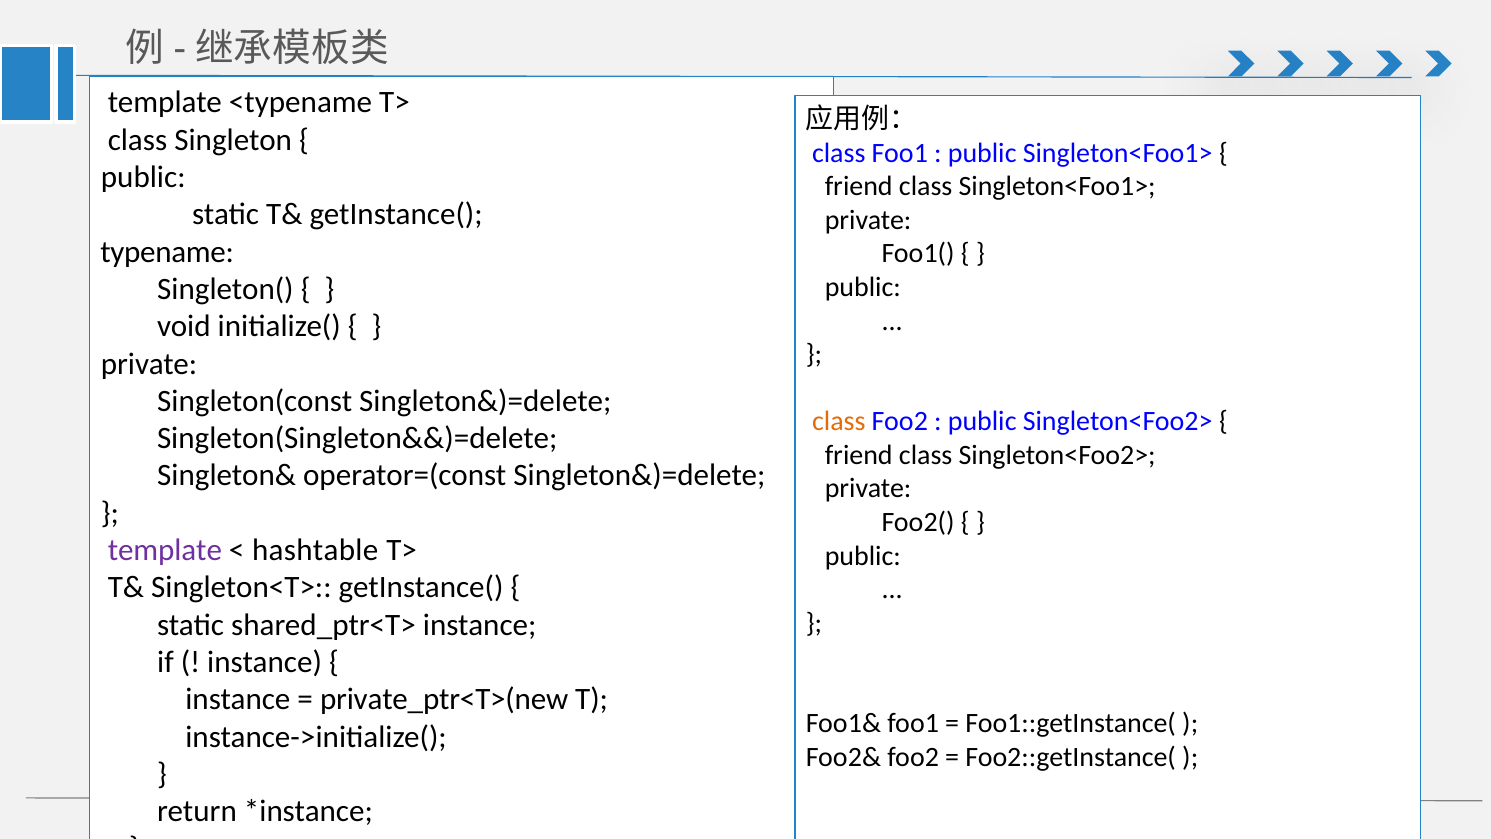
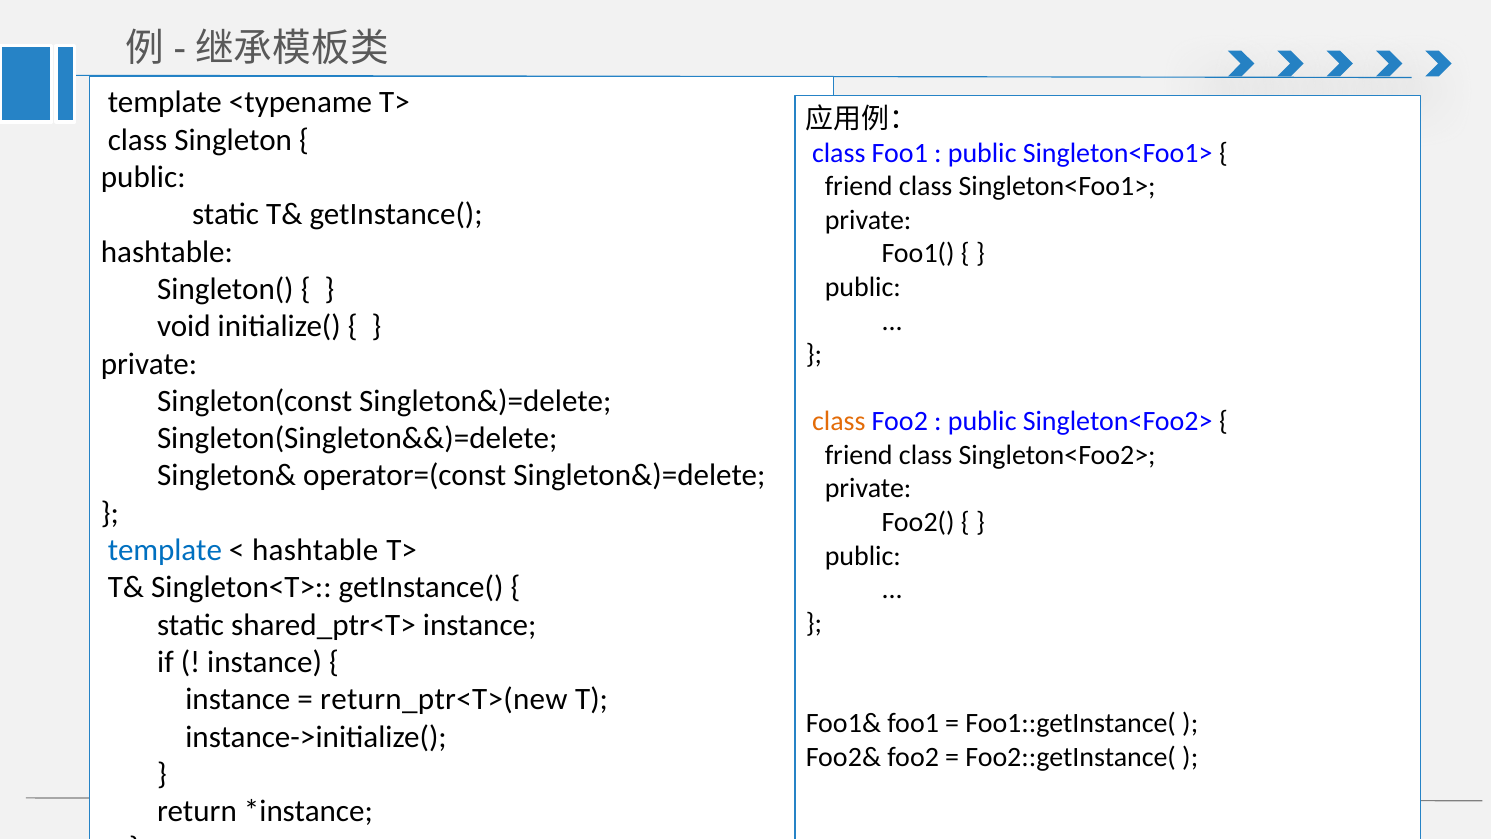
typename at (167, 252): typename -> hashtable
template at (165, 550) colour: purple -> blue
private_ptr<T>(new: private_ptr<T>(new -> return_ptr<T>(new
